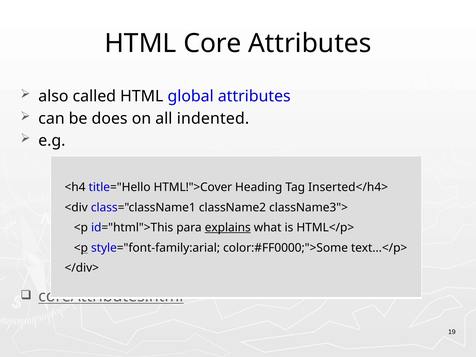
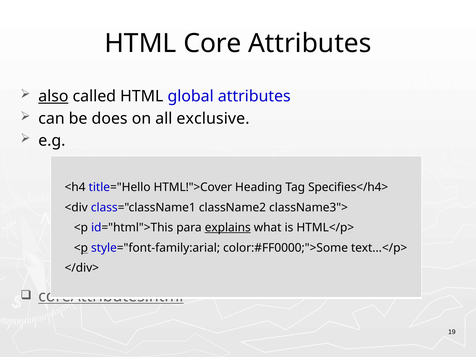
also underline: none -> present
indented: indented -> exclusive
Inserted</h4>: Inserted</h4> -> Specifies</h4>
